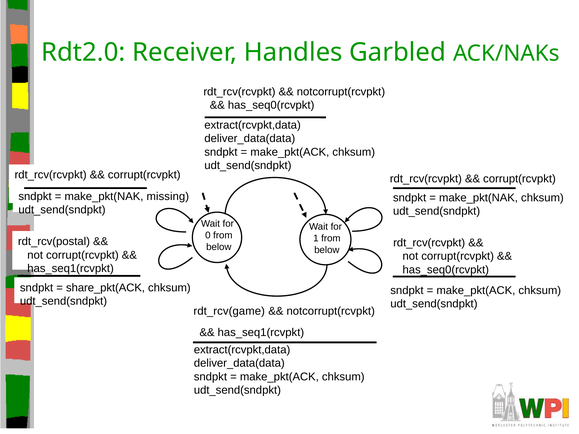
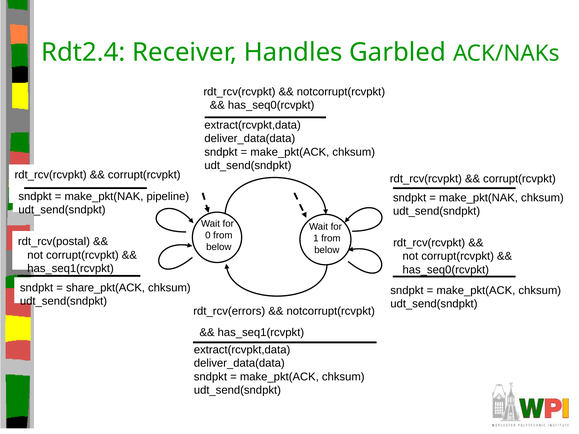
Rdt2.0: Rdt2.0 -> Rdt2.4
missing: missing -> pipeline
rdt_rcv(game: rdt_rcv(game -> rdt_rcv(errors
